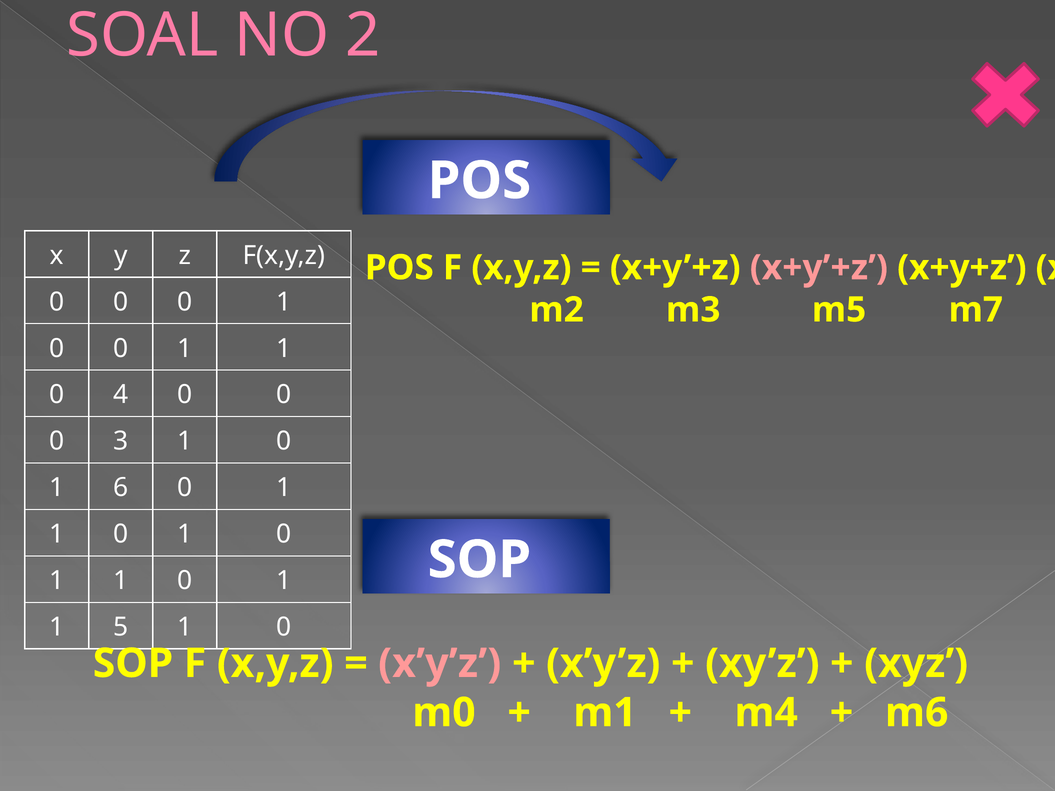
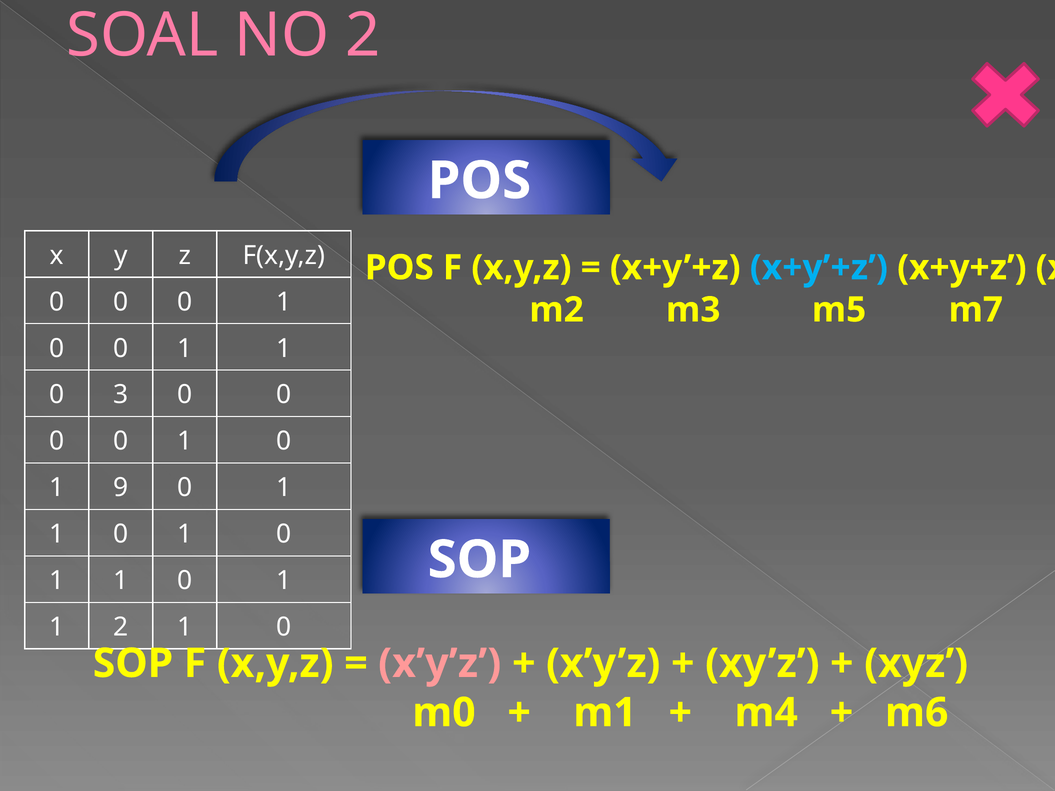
x+y’+z at (819, 268) colour: pink -> light blue
4: 4 -> 3
3 at (121, 441): 3 -> 0
6: 6 -> 9
1 5: 5 -> 2
